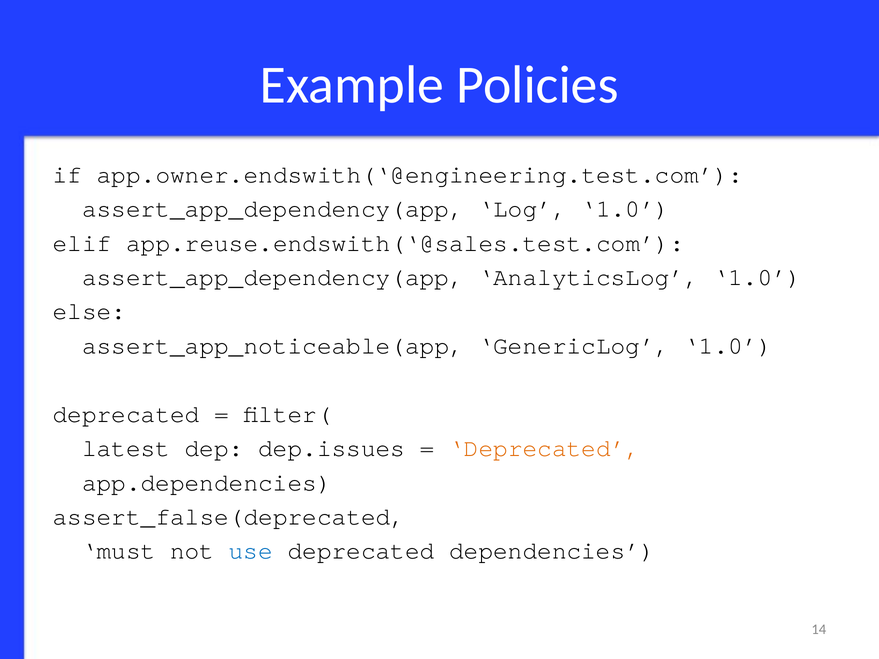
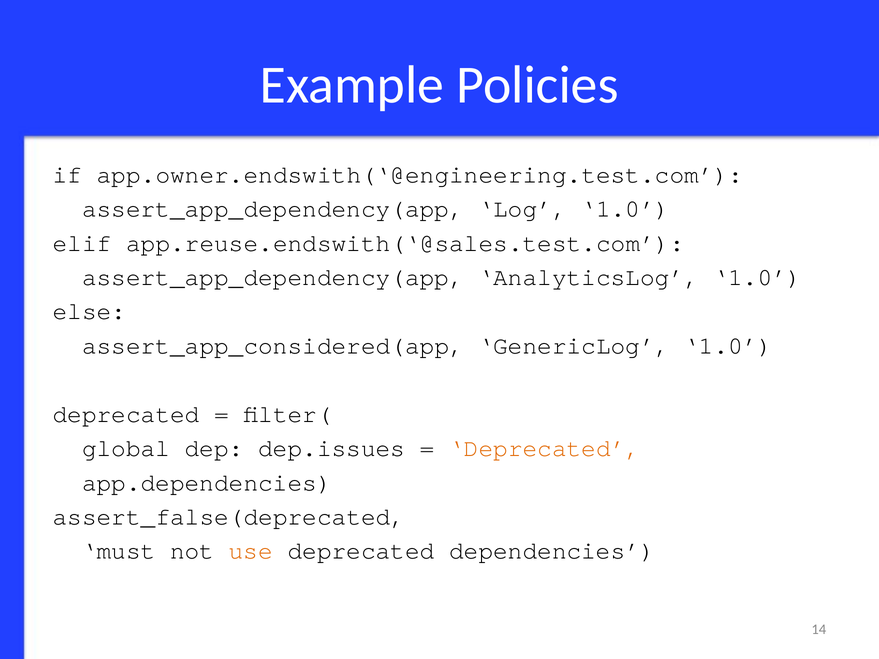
assert_app_noticeable(app: assert_app_noticeable(app -> assert_app_considered(app
latest: latest -> global
use colour: blue -> orange
